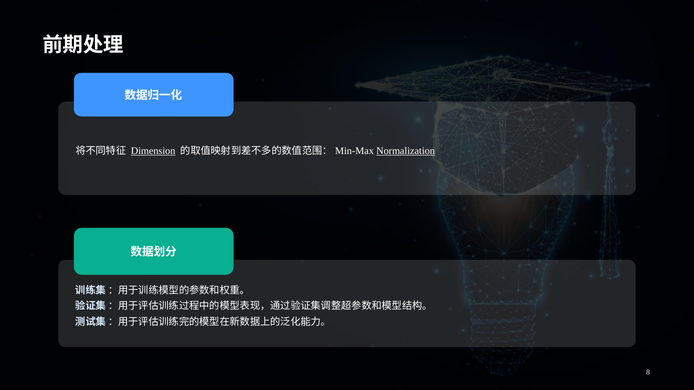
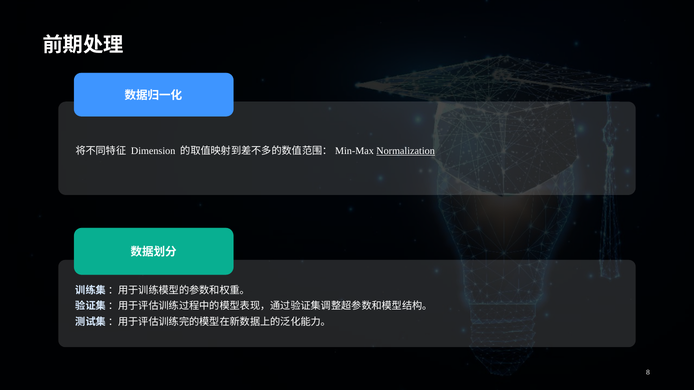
Dimension underline: present -> none
